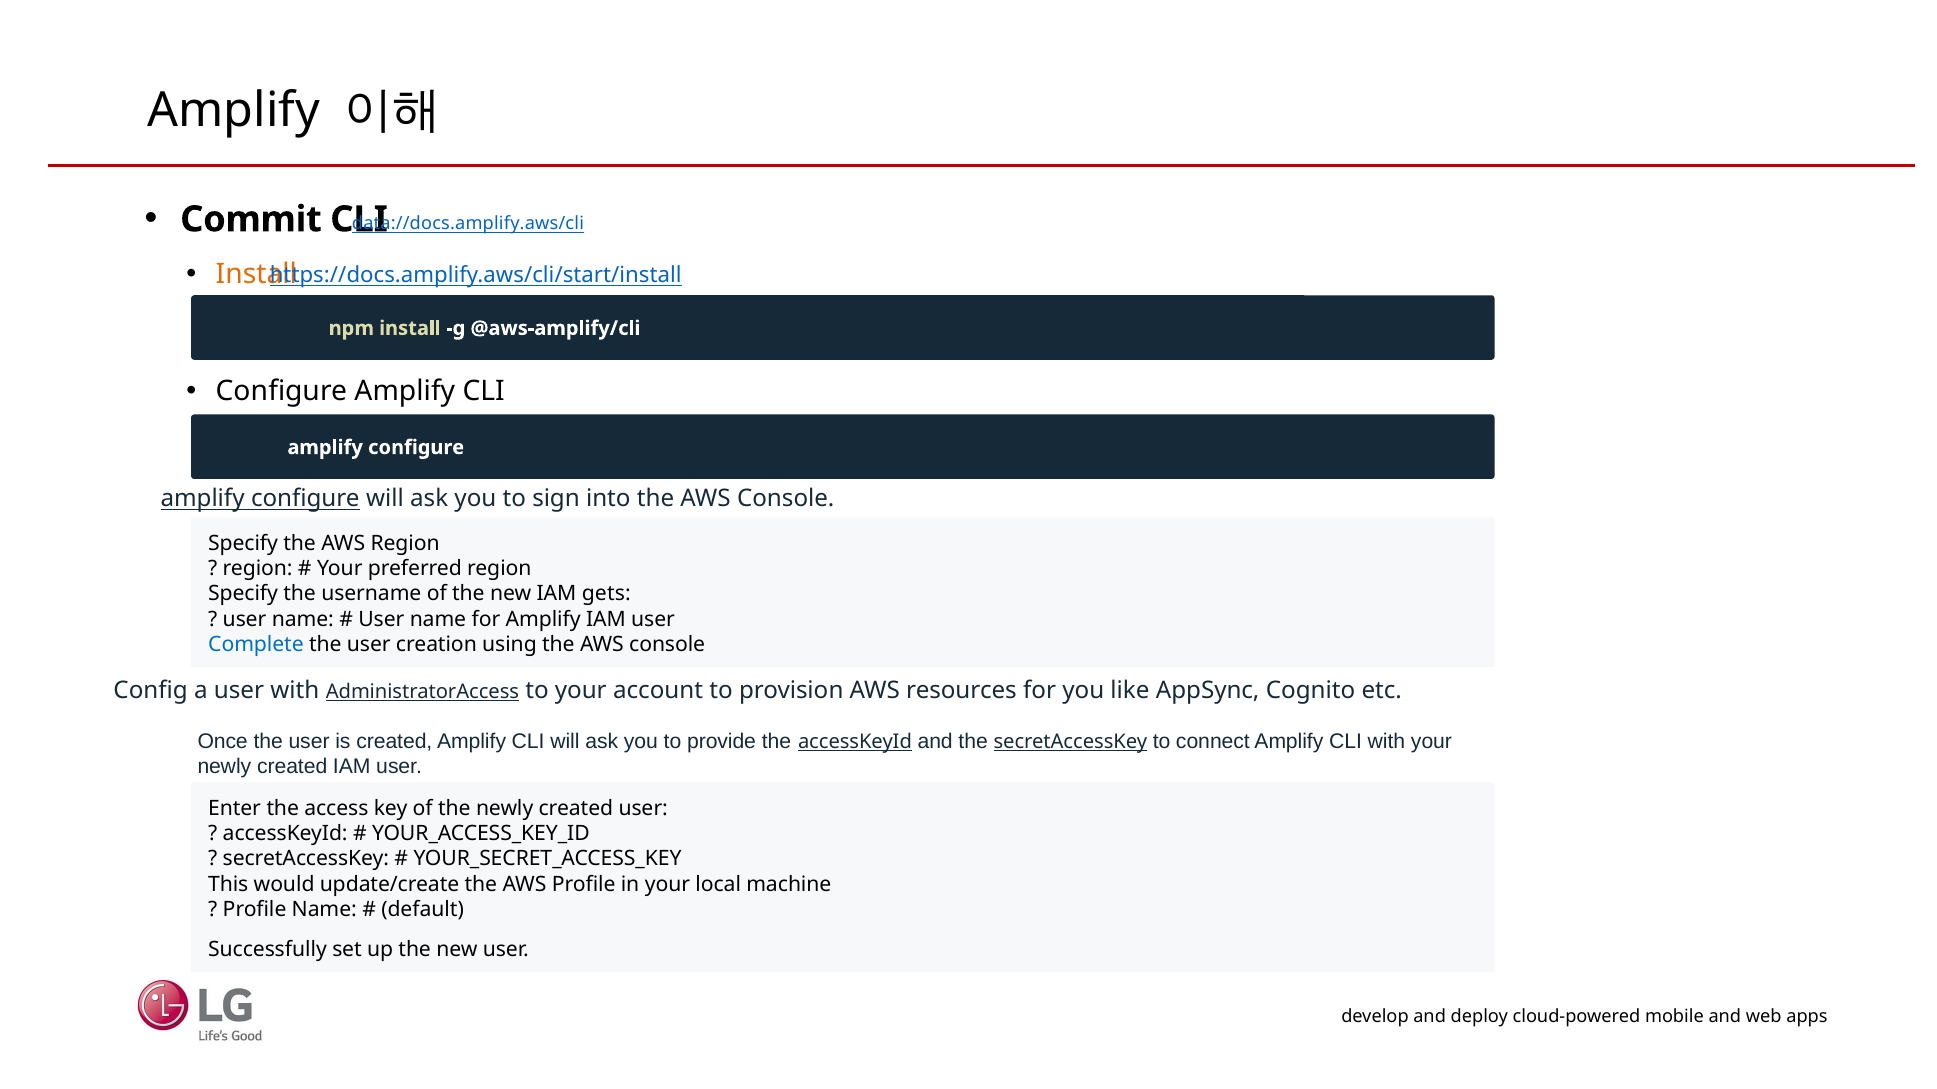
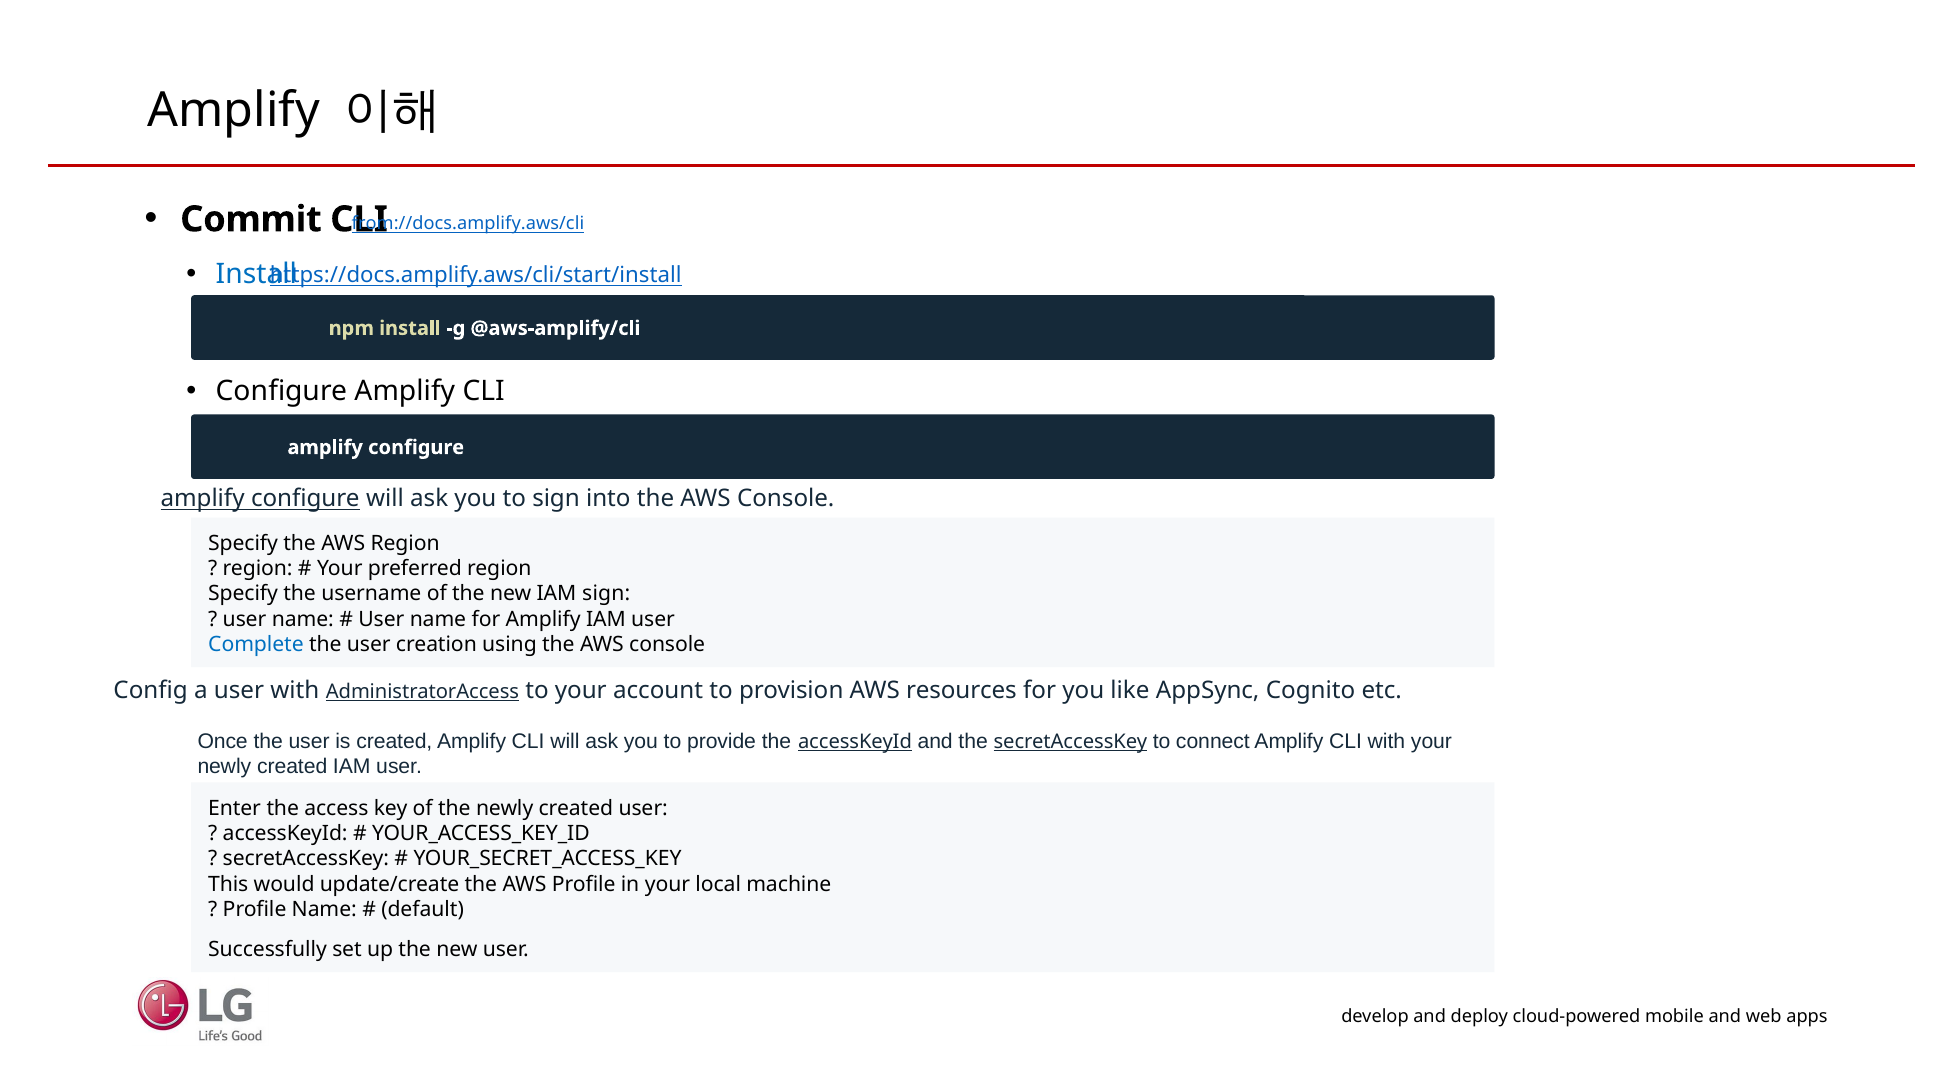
data://docs.amplify.aws/cli: data://docs.amplify.aws/cli -> from://docs.amplify.aws/cli
Install at (256, 275) colour: orange -> blue
IAM gets: gets -> sign
